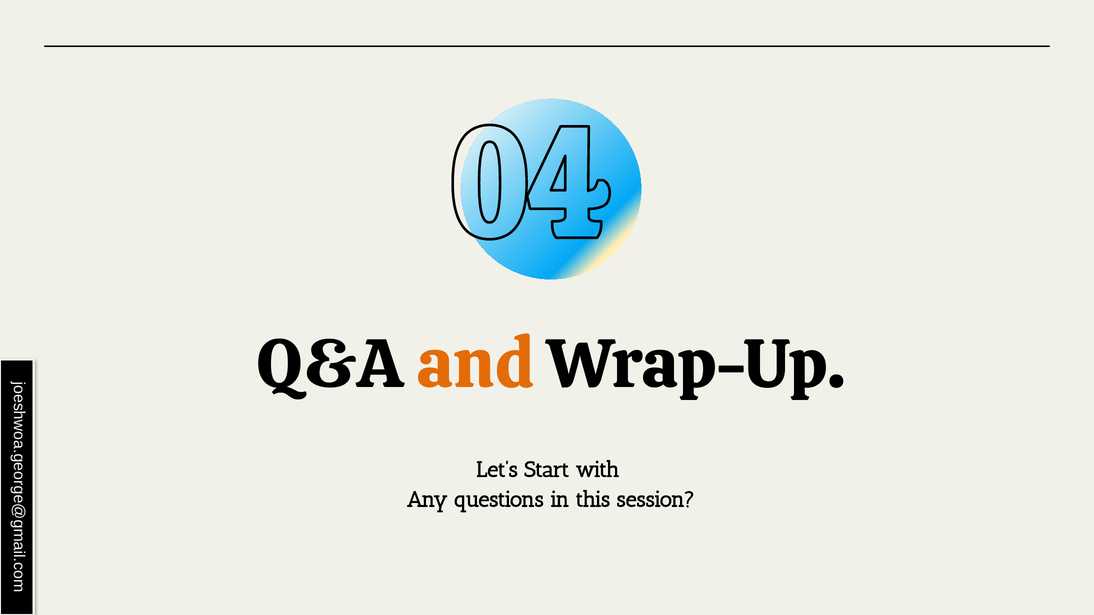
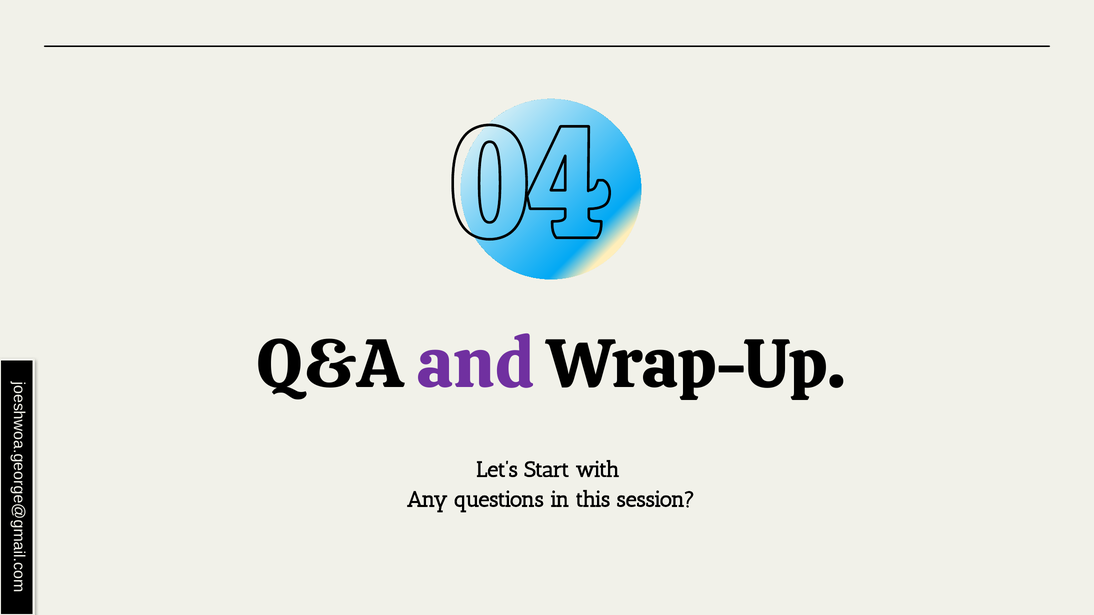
and colour: orange -> purple
